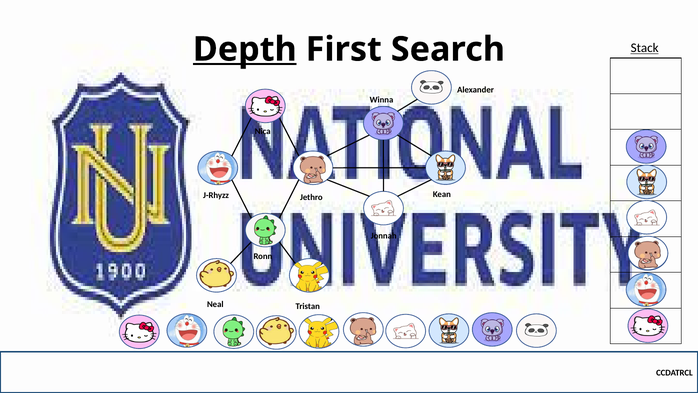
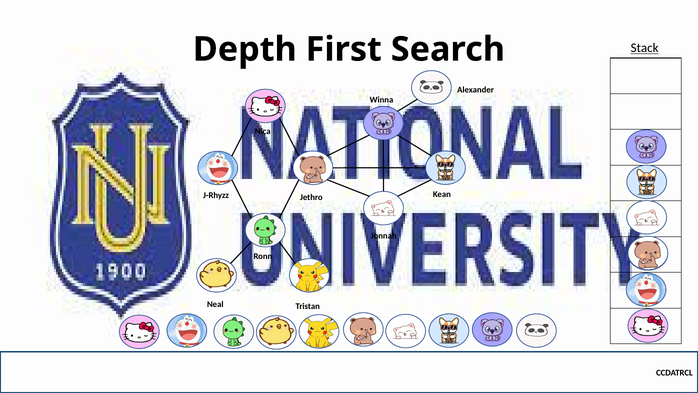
Depth underline: present -> none
